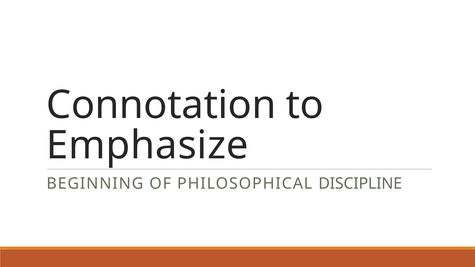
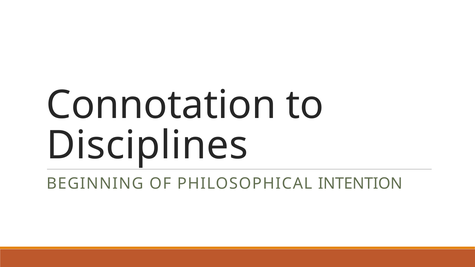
Emphasize: Emphasize -> Disciplines
DISCIPLINE: DISCIPLINE -> INTENTION
